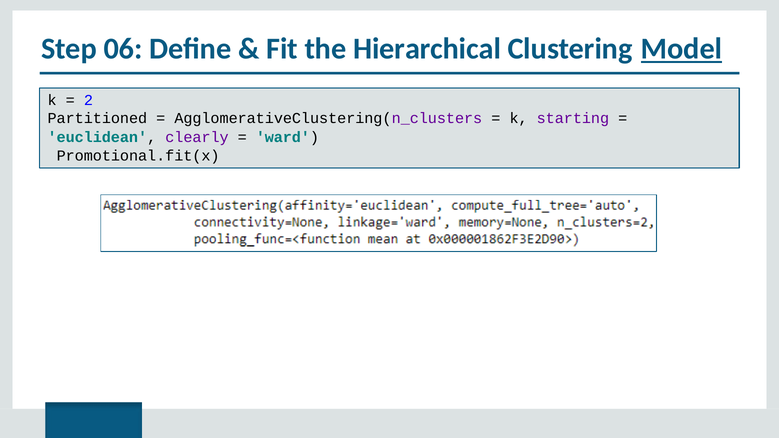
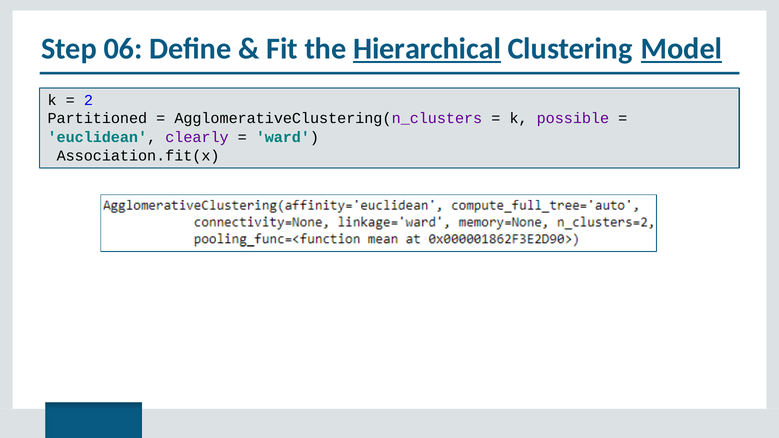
Hierarchical underline: none -> present
starting: starting -> possible
Promotional.fit(x: Promotional.fit(x -> Association.fit(x
